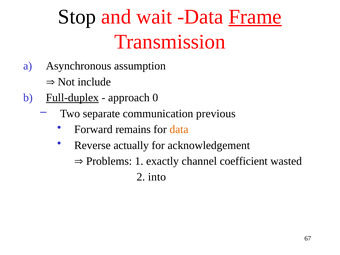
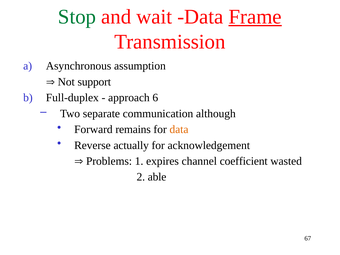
Stop colour: black -> green
include: include -> support
Full-duplex underline: present -> none
0: 0 -> 6
previous: previous -> although
exactly: exactly -> expires
into: into -> able
